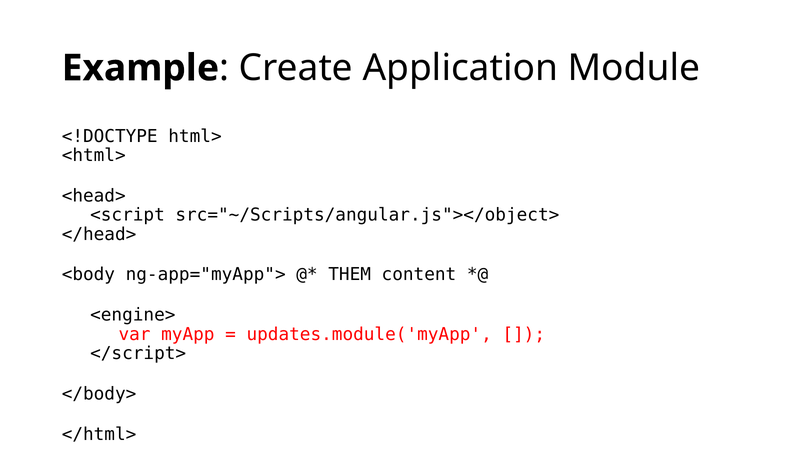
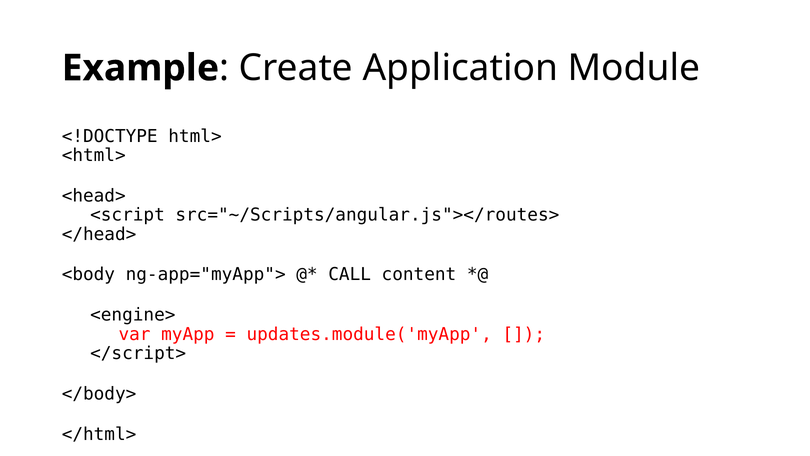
src="~/Scripts/angular.js"></object>: src="~/Scripts/angular.js"></object> -> src="~/Scripts/angular.js"></routes>
THEM: THEM -> CALL
